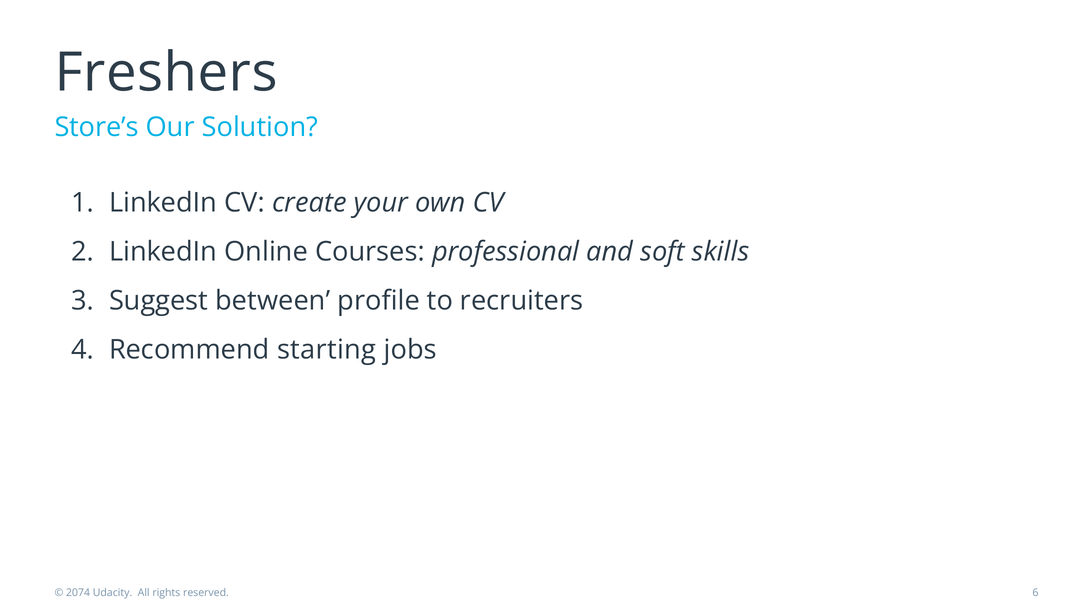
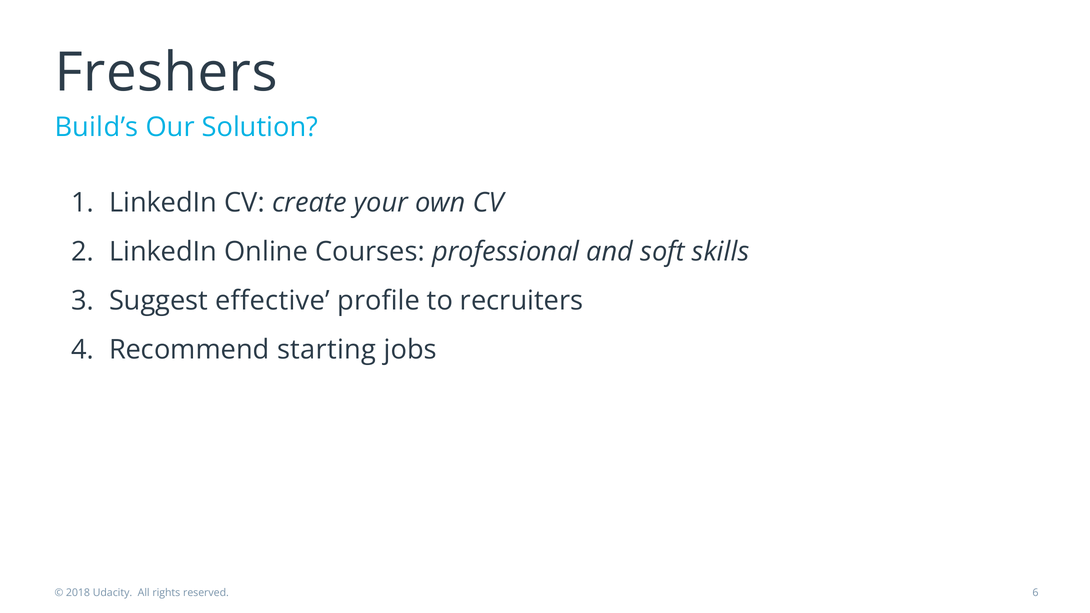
Store’s: Store’s -> Build’s
between: between -> effective
2074: 2074 -> 2018
